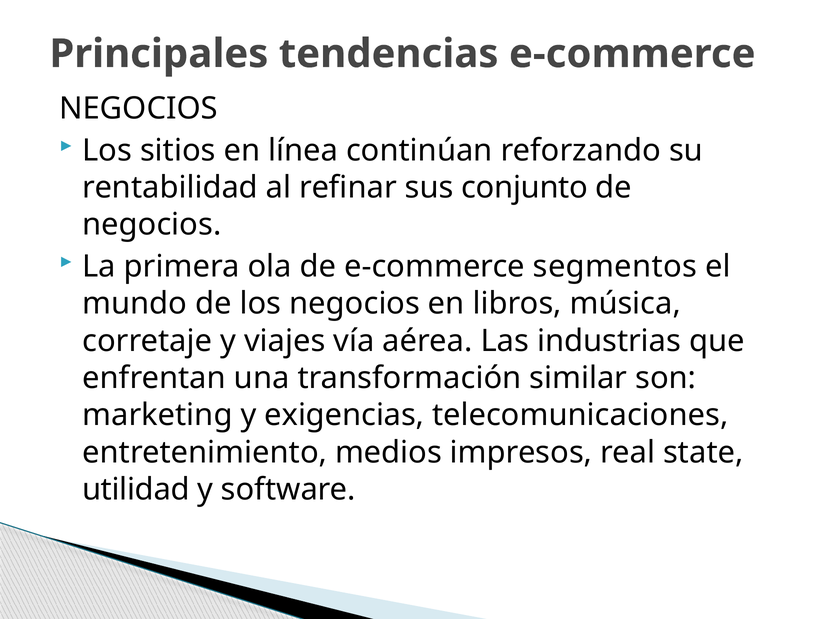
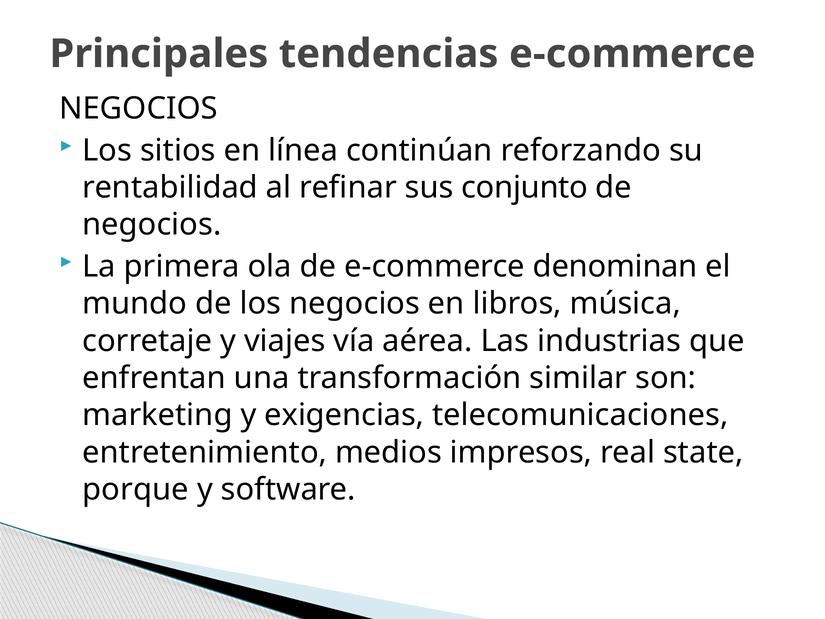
segmentos: segmentos -> denominan
utilidad: utilidad -> porque
